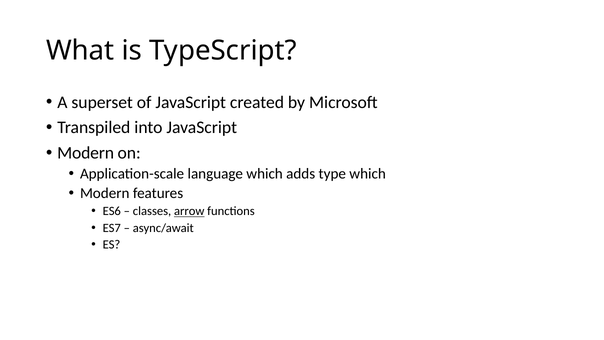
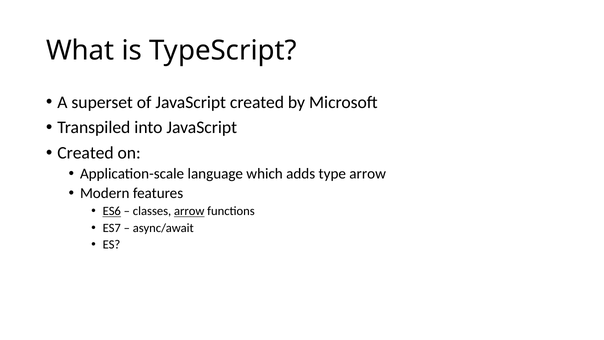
Modern at (86, 153): Modern -> Created
type which: which -> arrow
ES6 underline: none -> present
